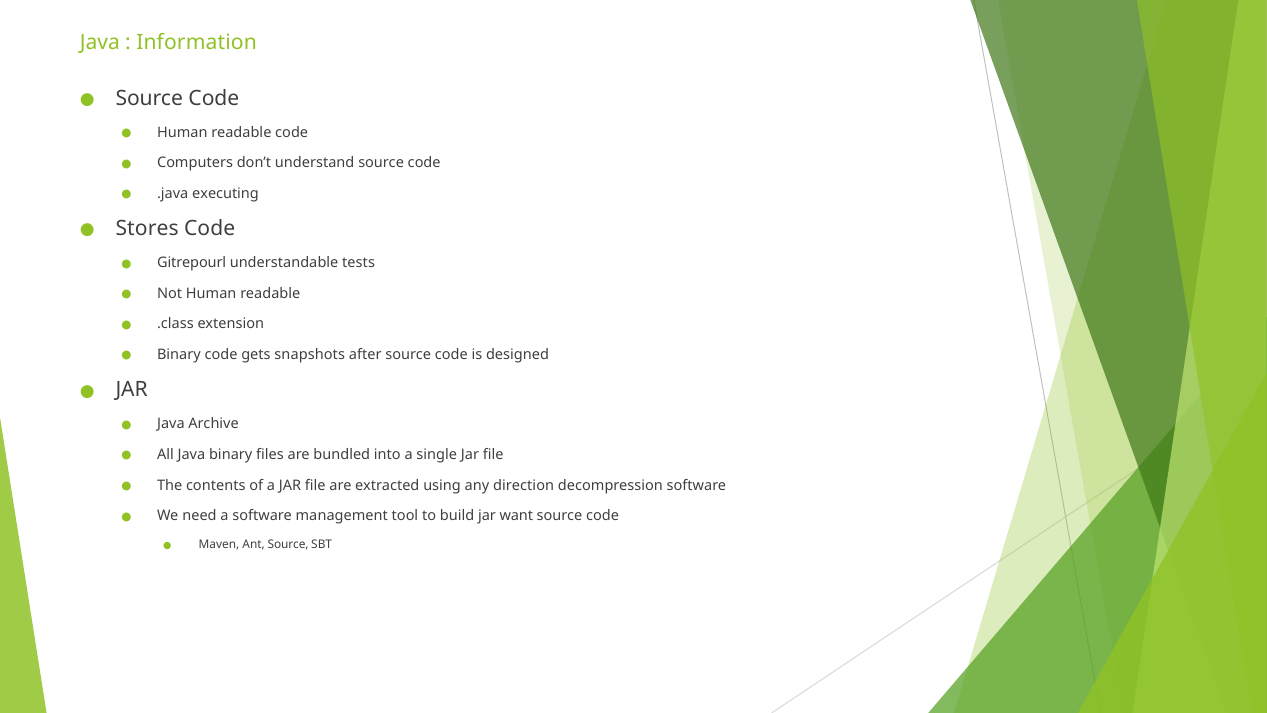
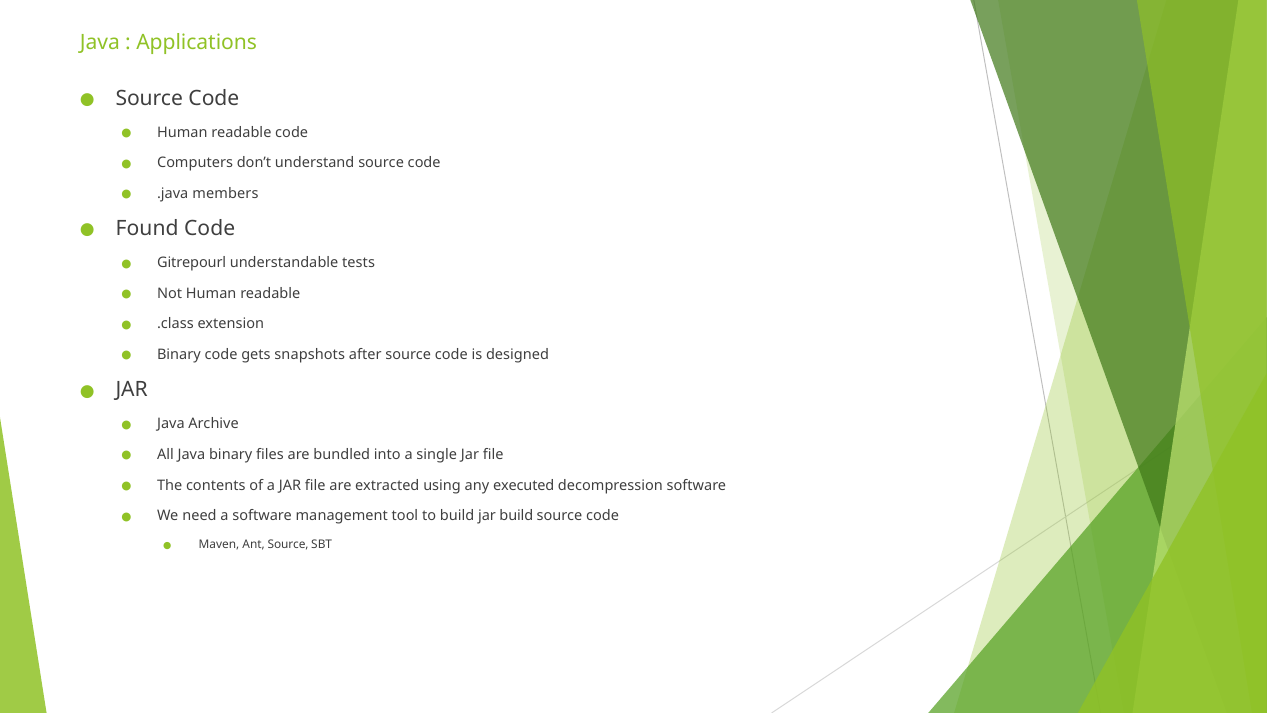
Information: Information -> Applications
executing: executing -> members
Stores: Stores -> Found
direction: direction -> executed
jar want: want -> build
